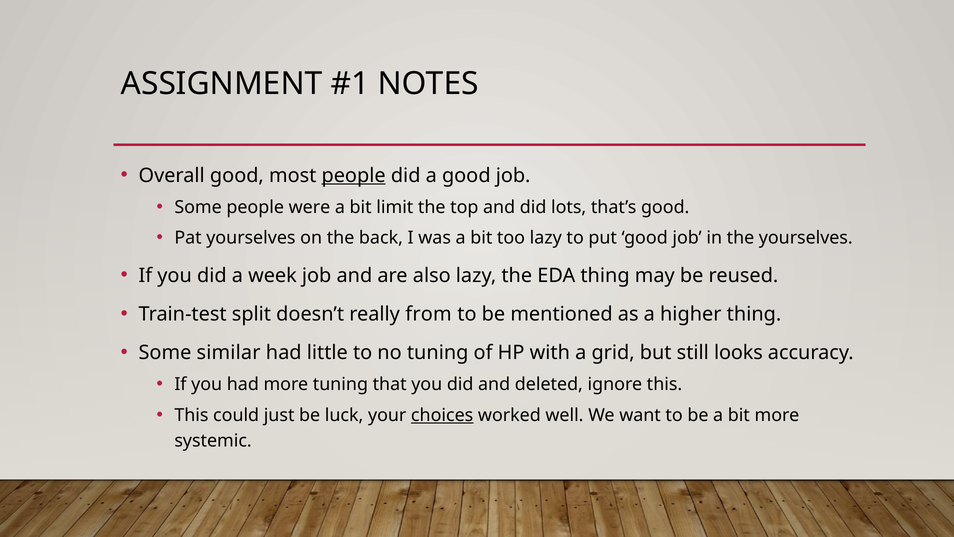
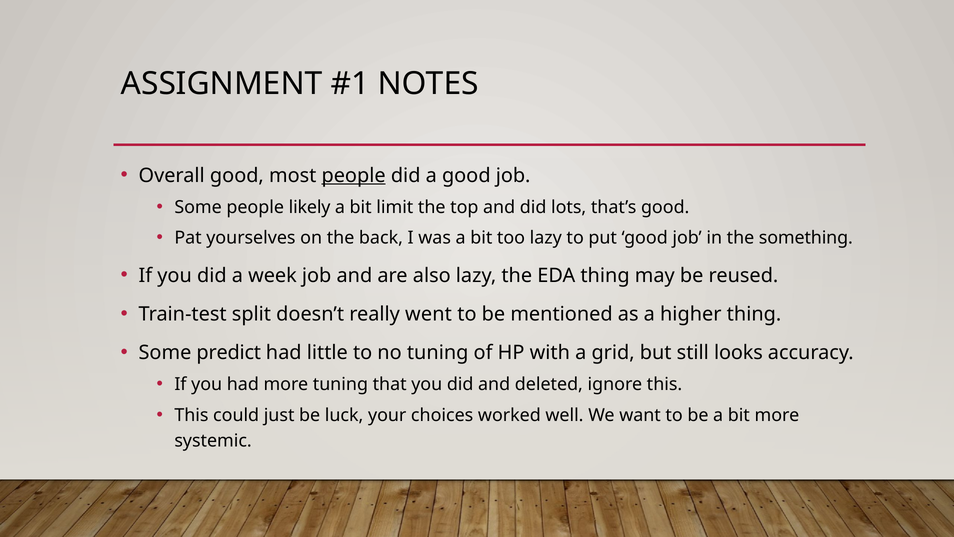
were: were -> likely
the yourselves: yourselves -> something
from: from -> went
similar: similar -> predict
choices underline: present -> none
